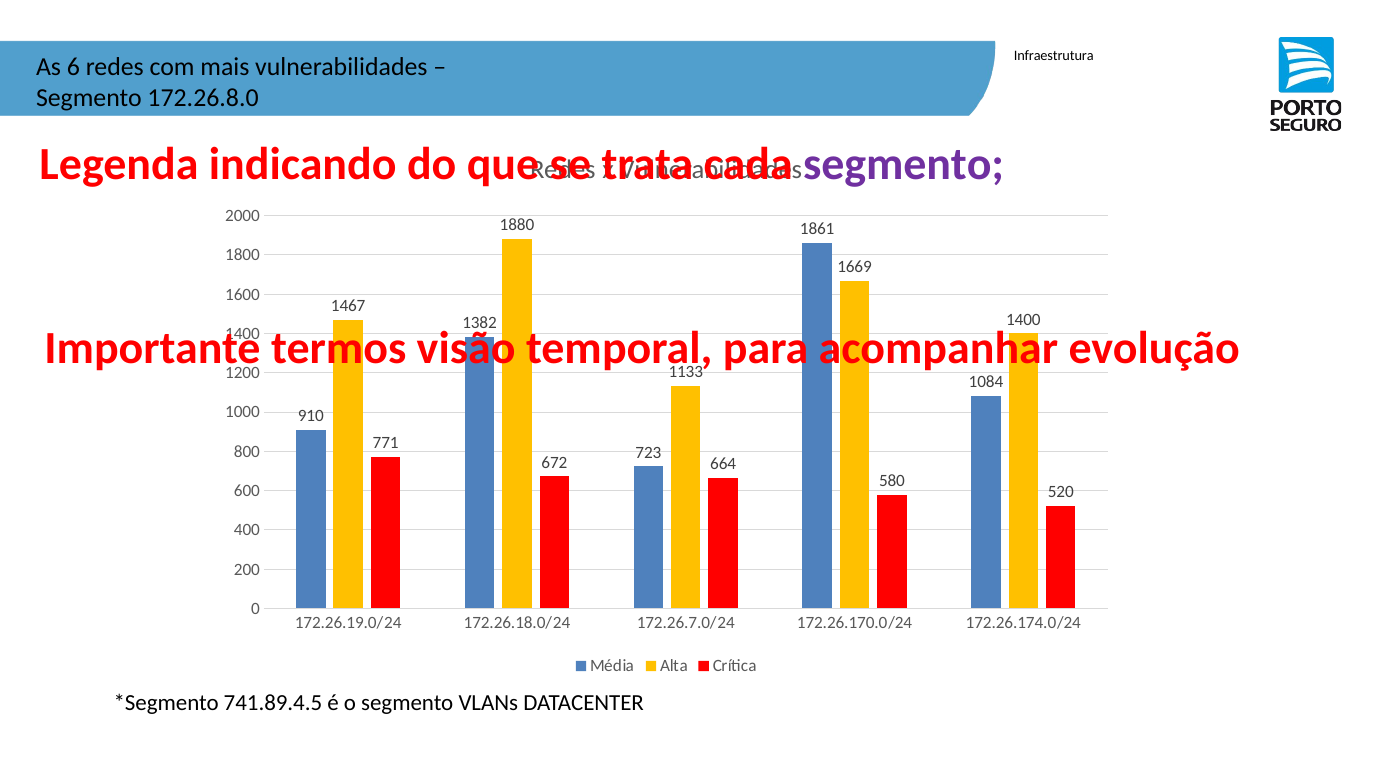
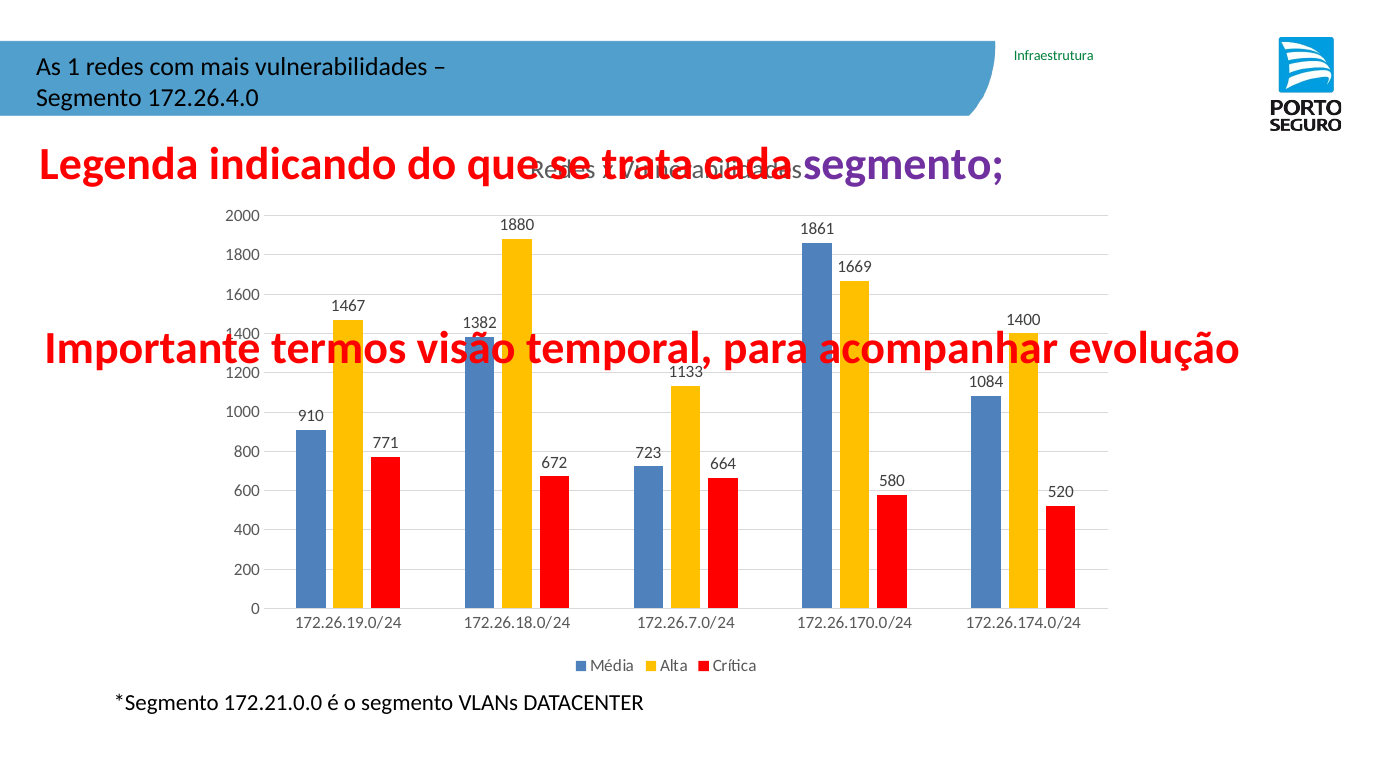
Infraestrutura colour: black -> green
6: 6 -> 1
172.26.8.0: 172.26.8.0 -> 172.26.4.0
741.89.4.5: 741.89.4.5 -> 172.21.0.0
